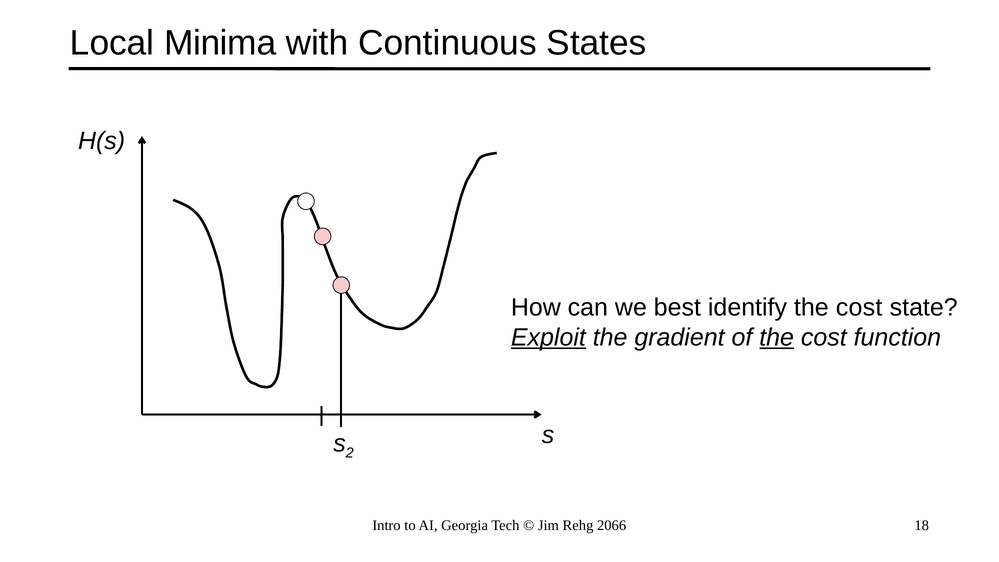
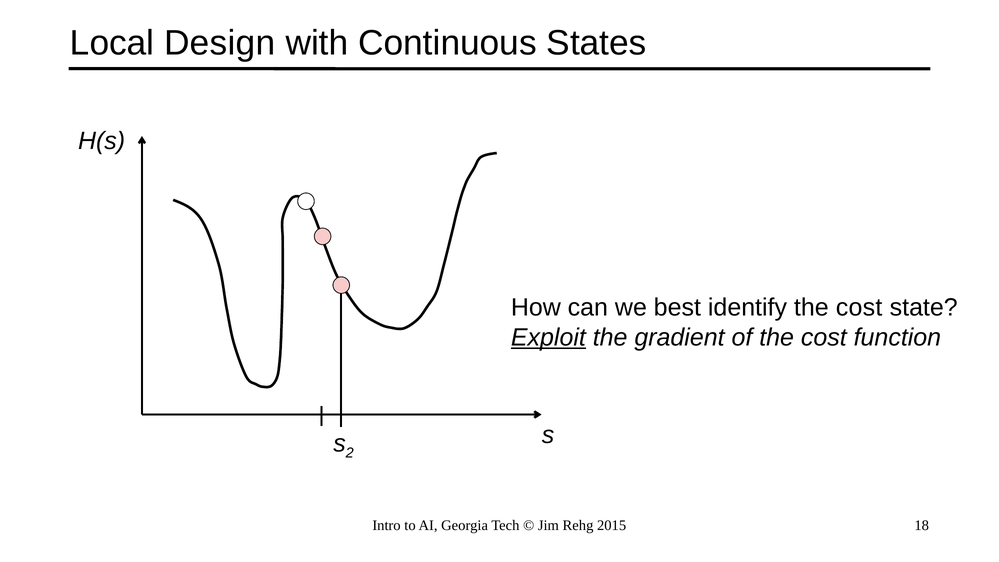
Minima: Minima -> Design
the at (777, 338) underline: present -> none
2066: 2066 -> 2015
